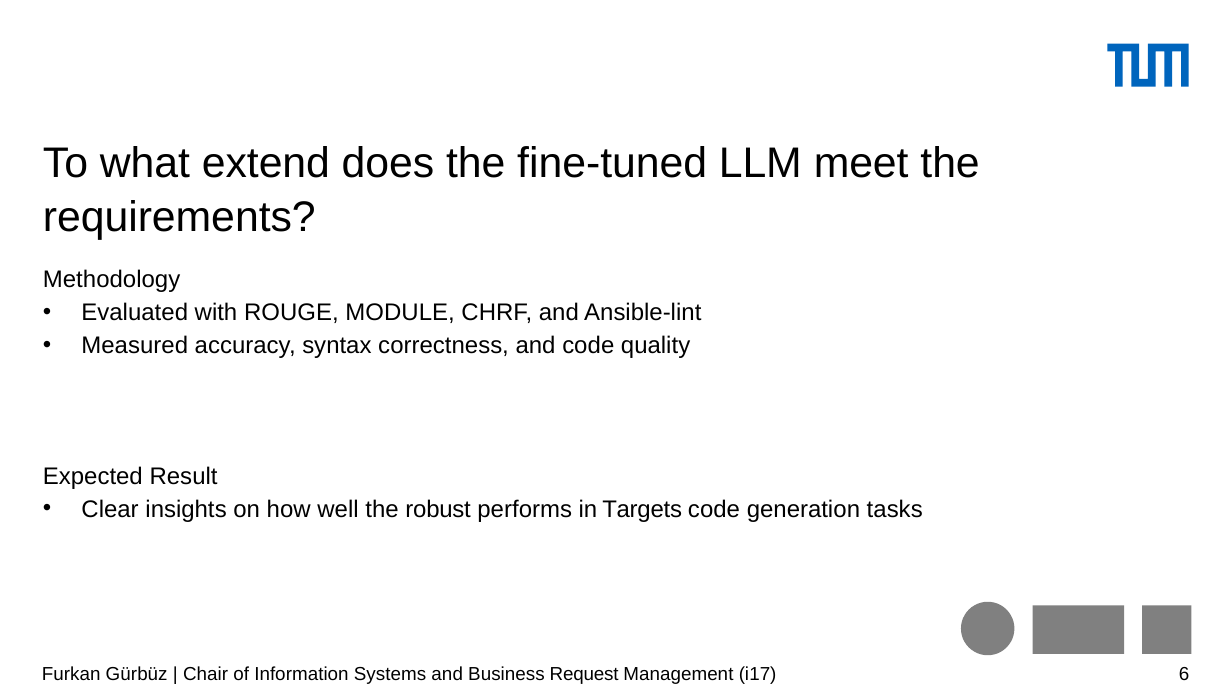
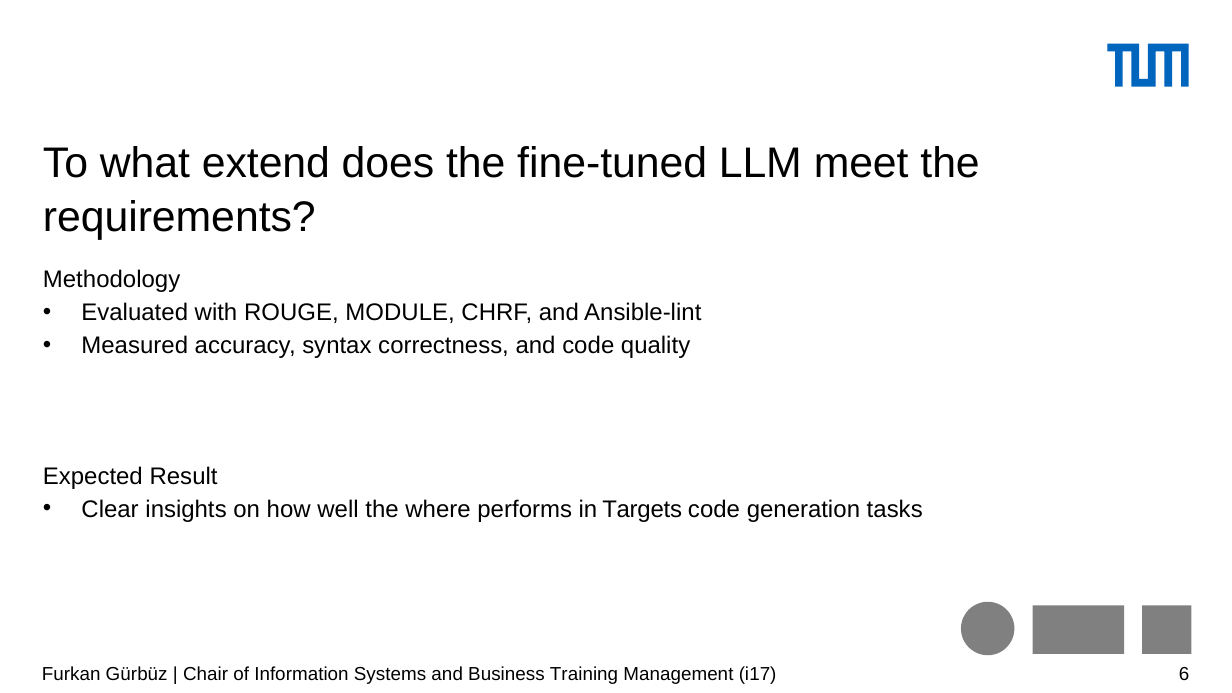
robust: robust -> where
Request: Request -> Training
